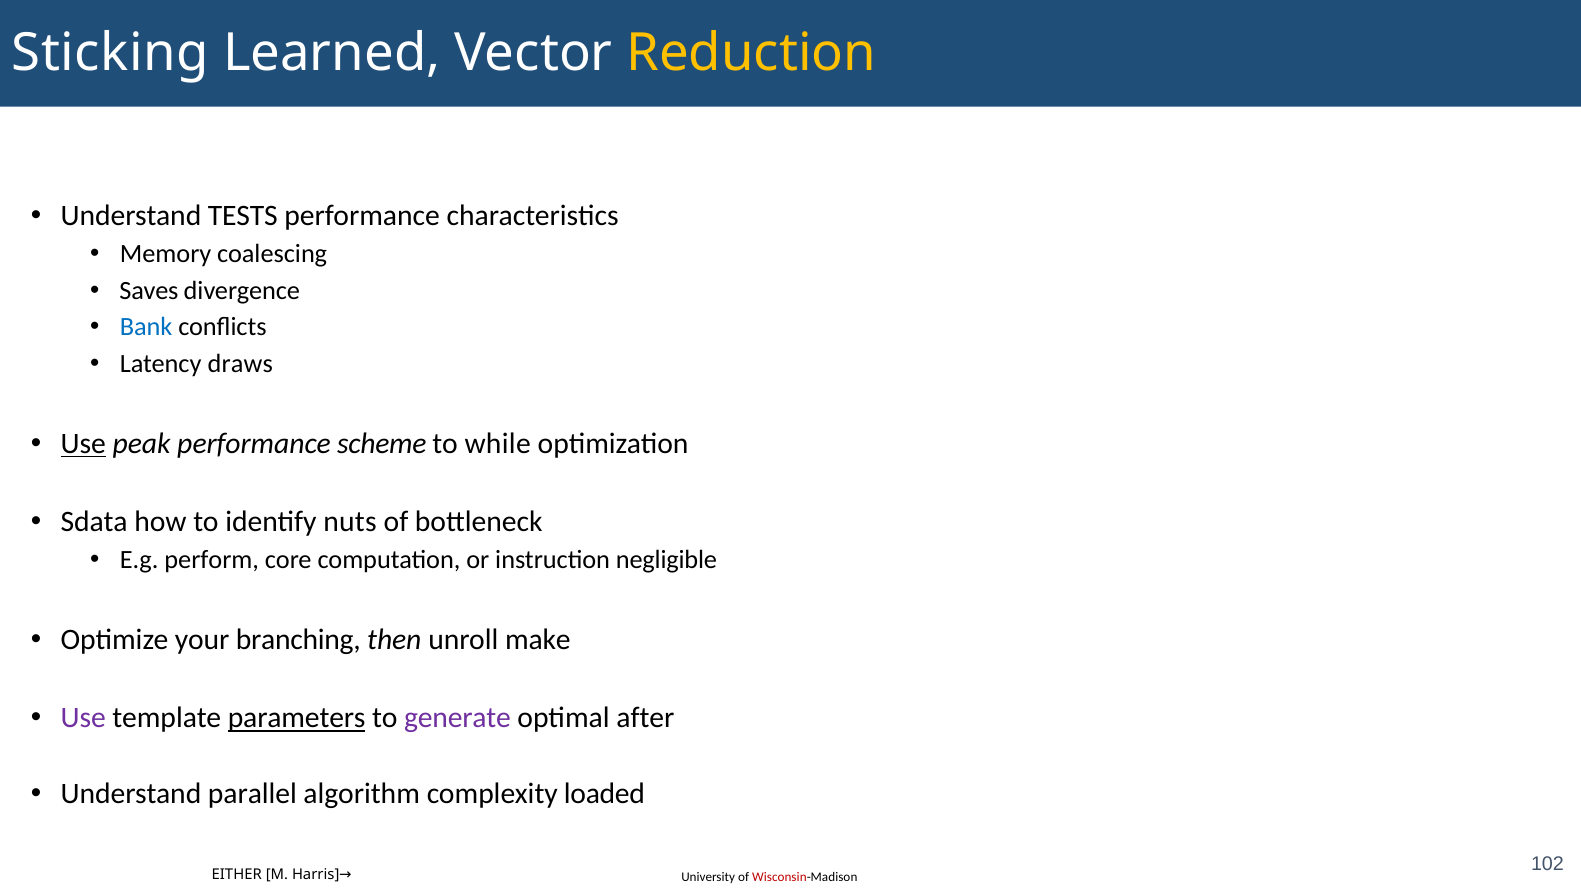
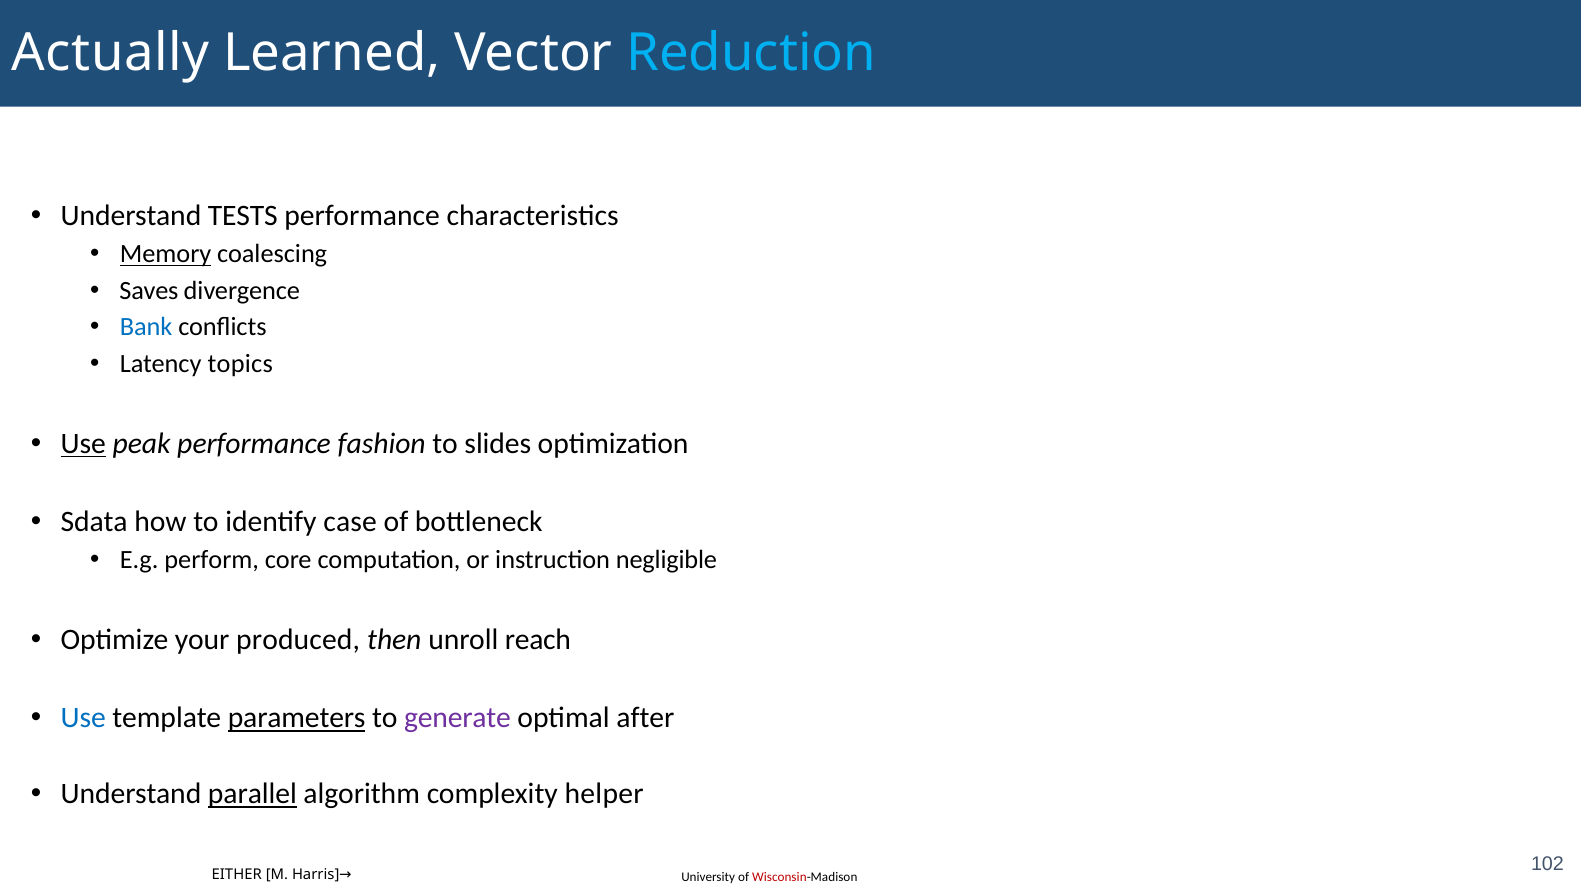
Sticking: Sticking -> Actually
Reduction colour: yellow -> light blue
Memory underline: none -> present
draws: draws -> topics
scheme: scheme -> fashion
while: while -> slides
nuts: nuts -> case
branching: branching -> produced
make: make -> reach
Use at (83, 718) colour: purple -> blue
parallel underline: none -> present
loaded: loaded -> helper
